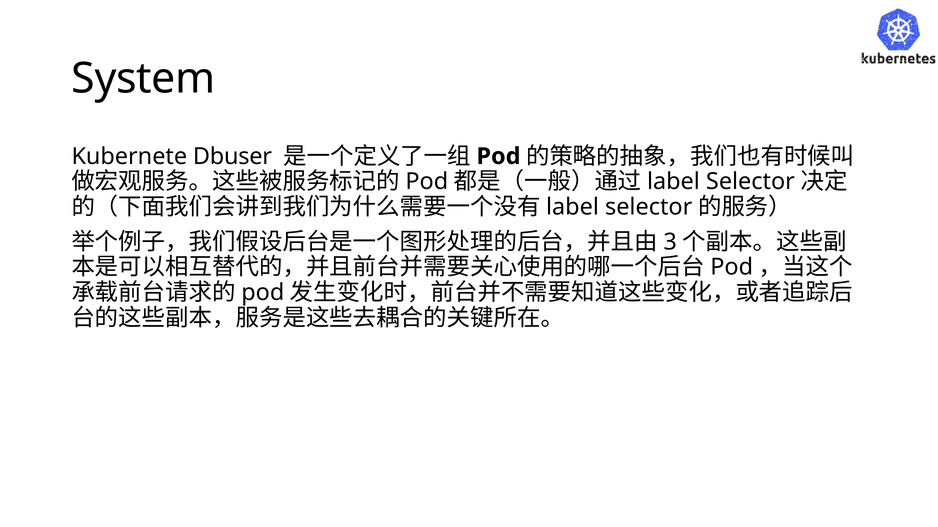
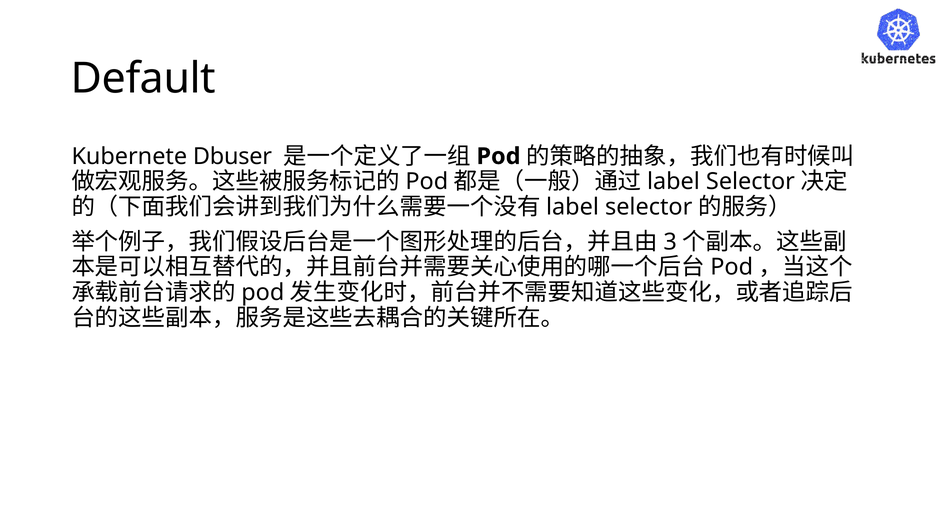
System: System -> Default
